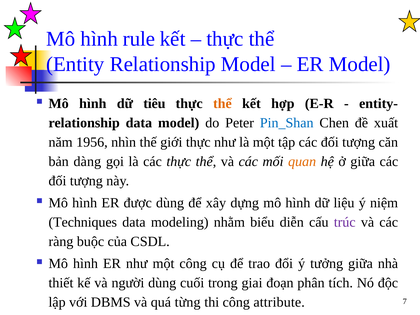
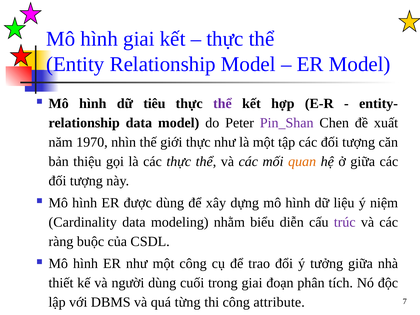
hình rule: rule -> giai
thể at (222, 104) colour: orange -> purple
Pin_Shan colour: blue -> purple
1956: 1956 -> 1970
dàng: dàng -> thiệu
Techniques: Techniques -> Cardinality
